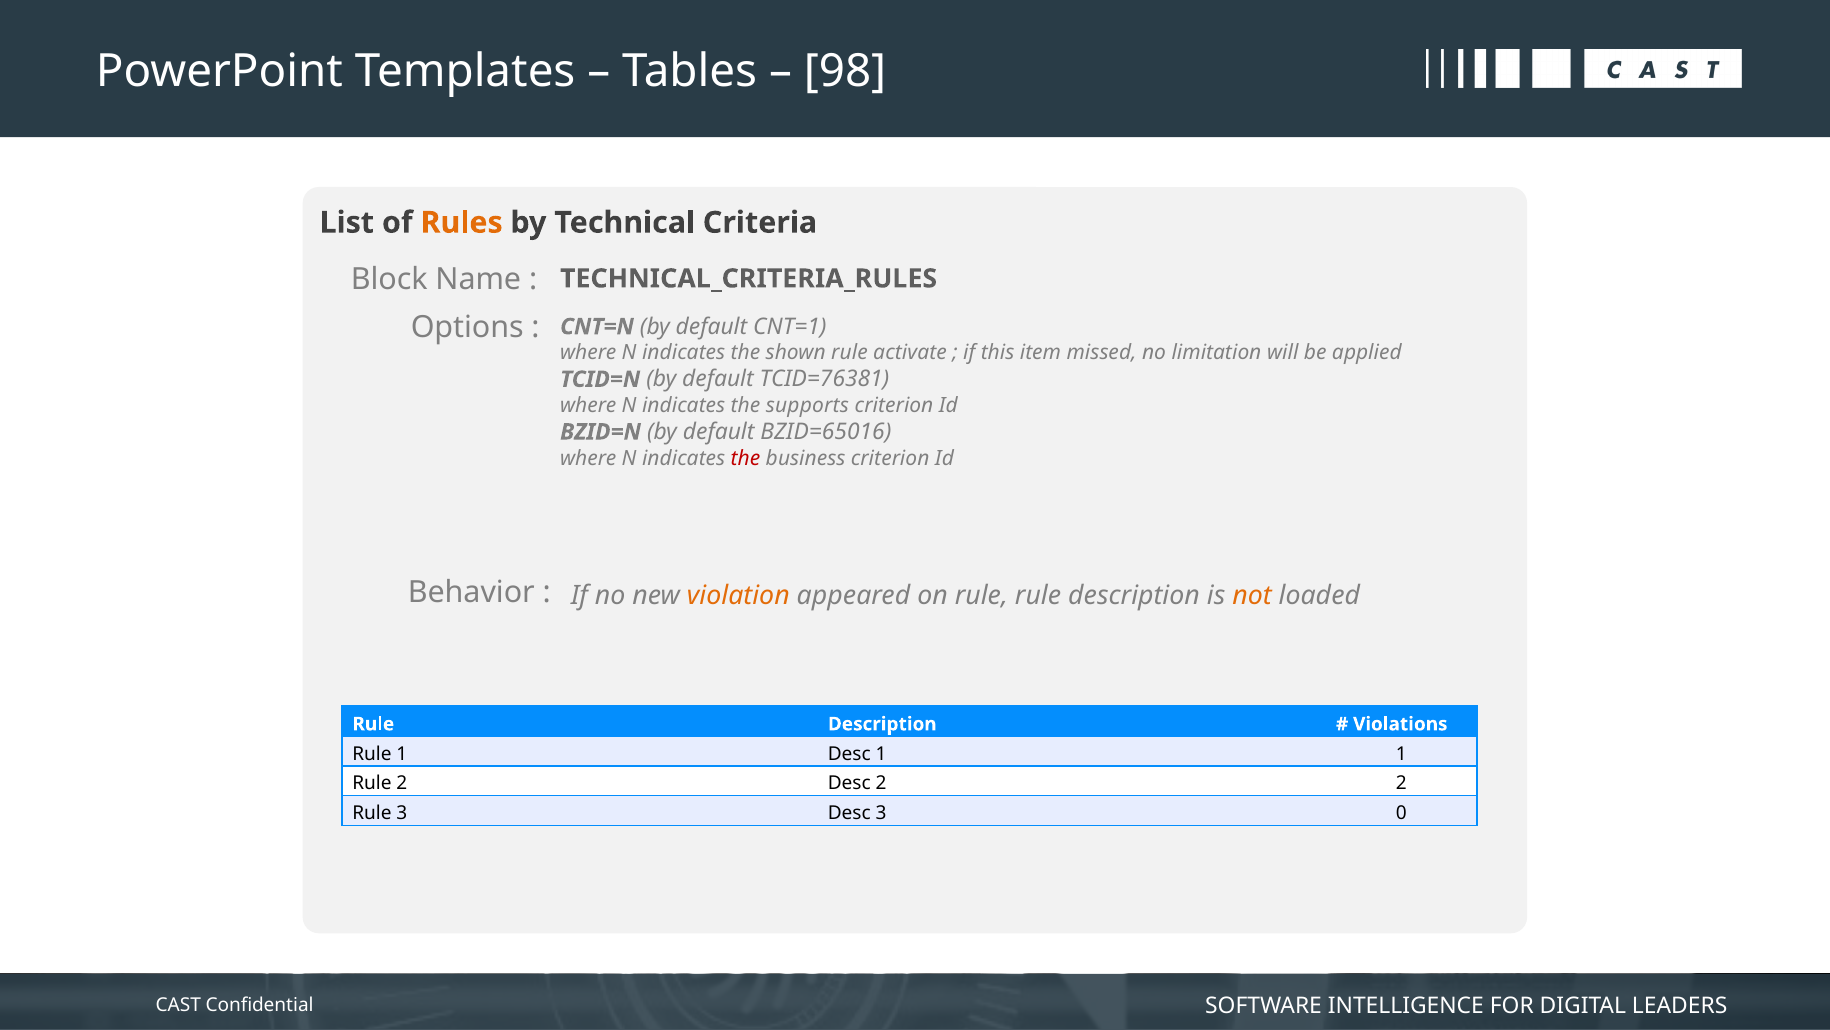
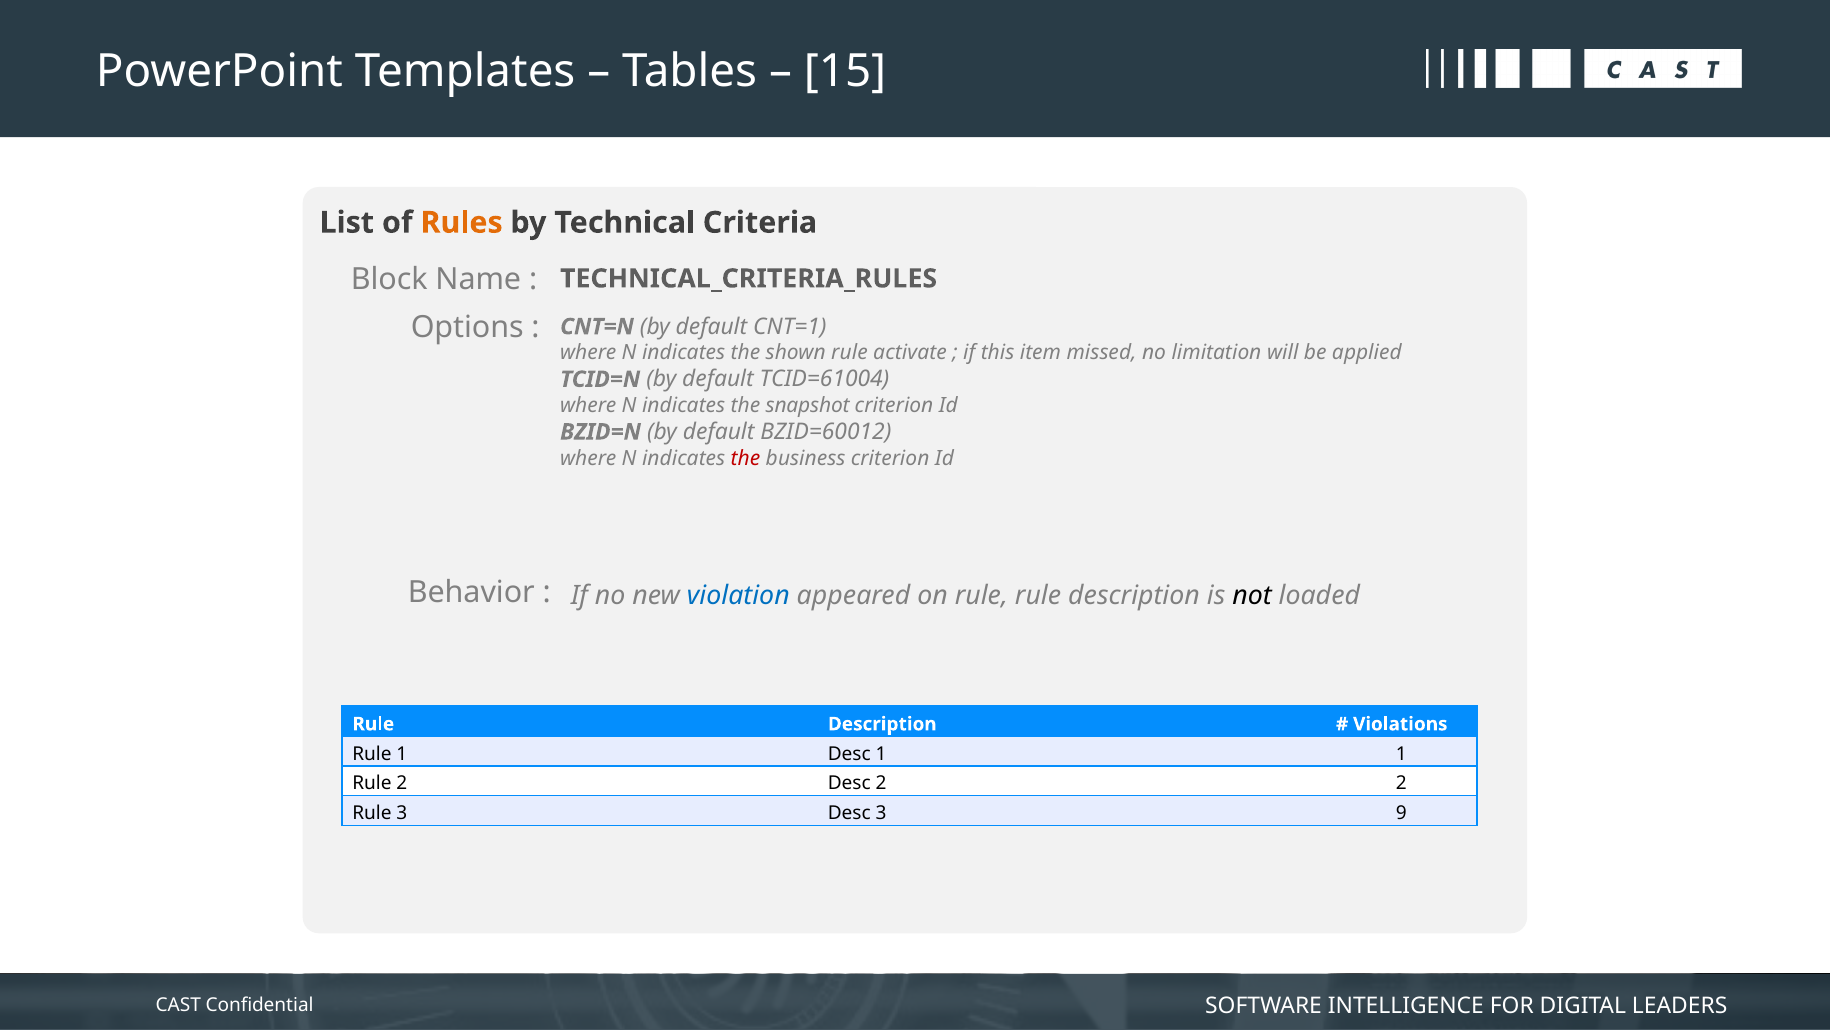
98: 98 -> 15
TCID=76381: TCID=76381 -> TCID=61004
supports: supports -> snapshot
BZID=65016: BZID=65016 -> BZID=60012
violation colour: orange -> blue
not colour: orange -> black
0: 0 -> 9
